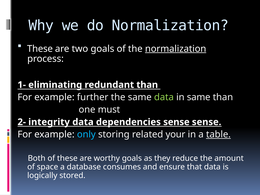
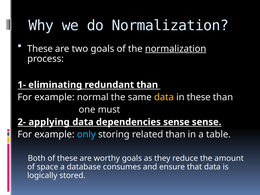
further: further -> normal
data at (164, 97) colour: light green -> yellow
in same: same -> these
integrity: integrity -> applying
related your: your -> than
table underline: present -> none
